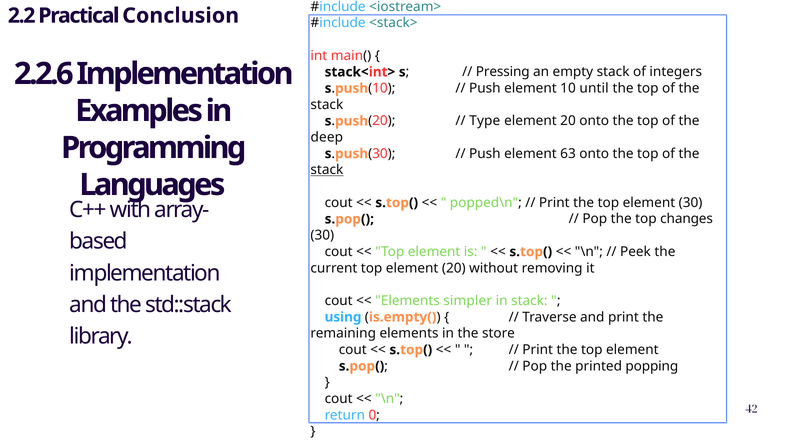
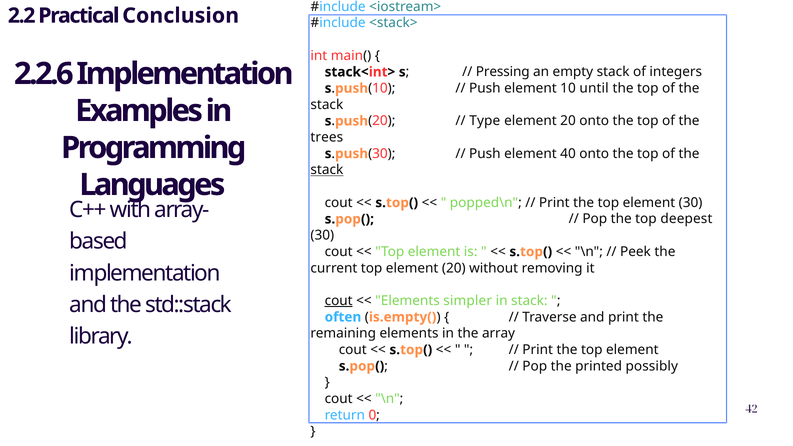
deep: deep -> trees
63: 63 -> 40
changes: changes -> deepest
cout at (339, 301) underline: none -> present
using: using -> often
store: store -> array
popping: popping -> possibly
